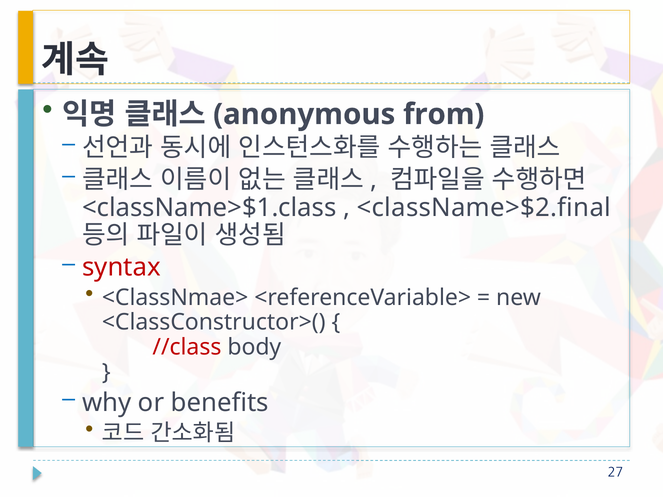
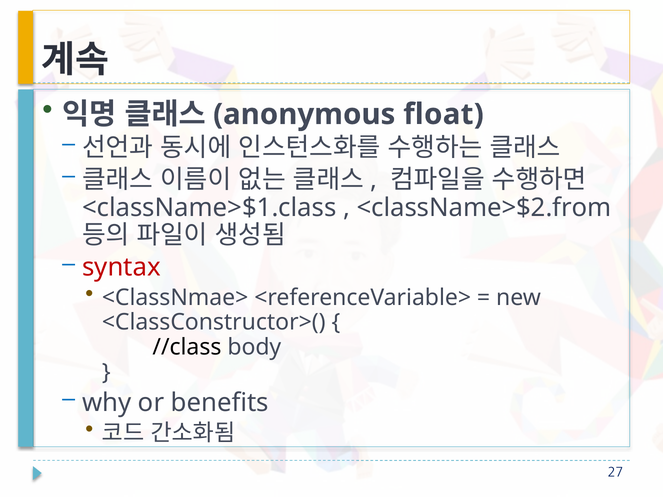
from: from -> float
<className>$2.final: <className>$2.final -> <className>$2.from
//class colour: red -> black
